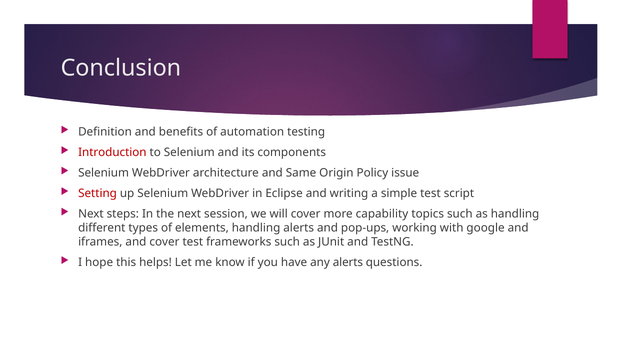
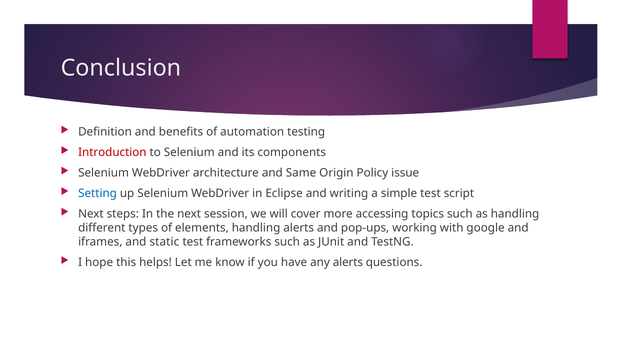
Setting colour: red -> blue
capability: capability -> accessing
and cover: cover -> static
